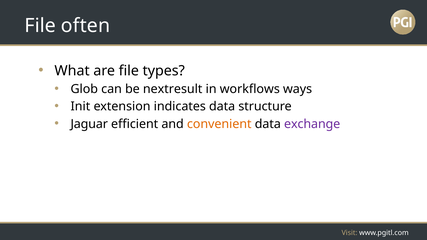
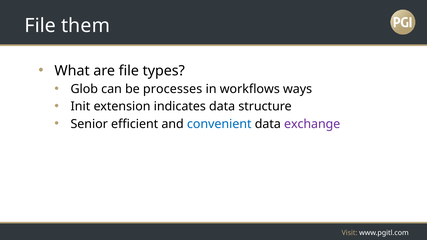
often: often -> them
nextresult: nextresult -> processes
Jaguar: Jaguar -> Senior
convenient colour: orange -> blue
